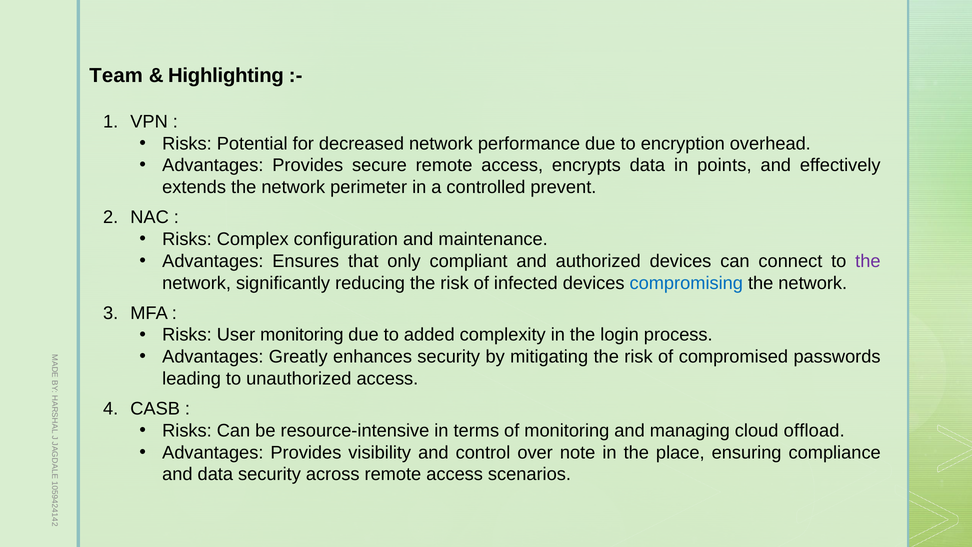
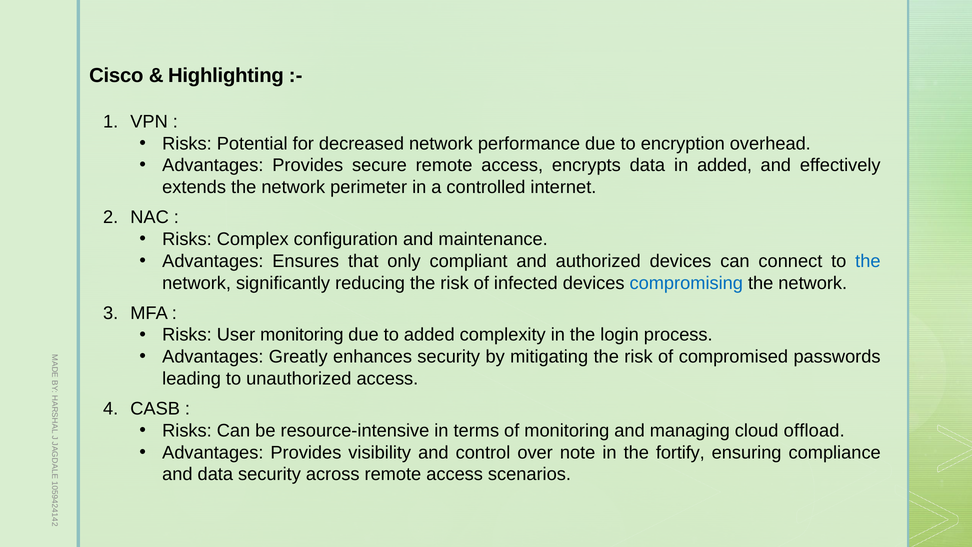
Team: Team -> Cisco
in points: points -> added
prevent: prevent -> internet
the at (868, 261) colour: purple -> blue
place: place -> fortify
